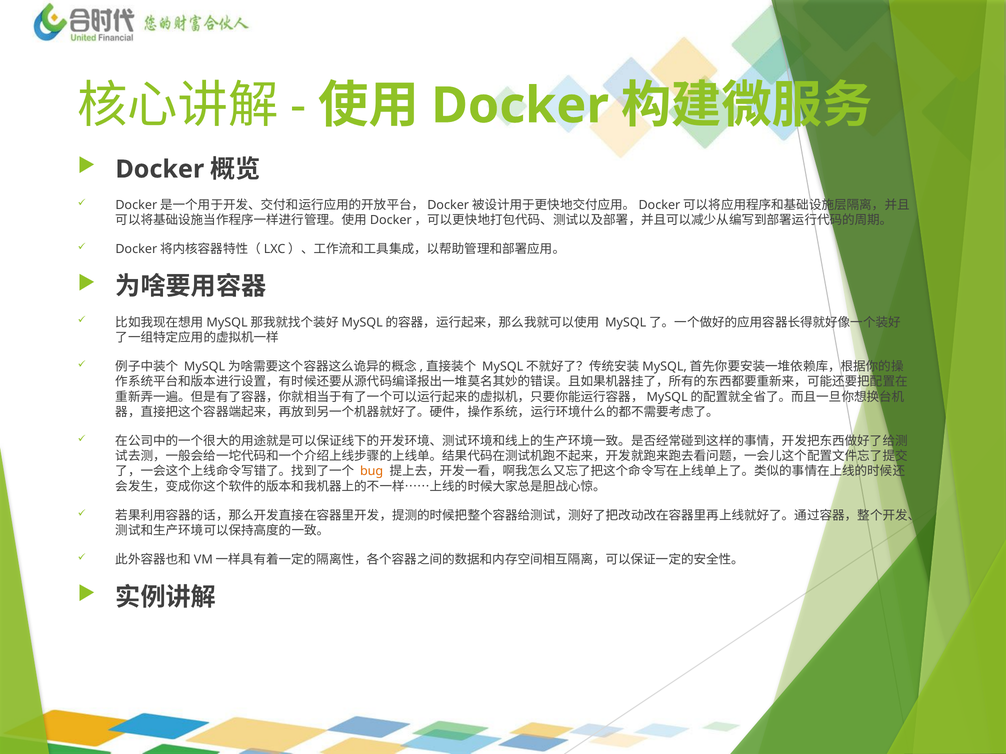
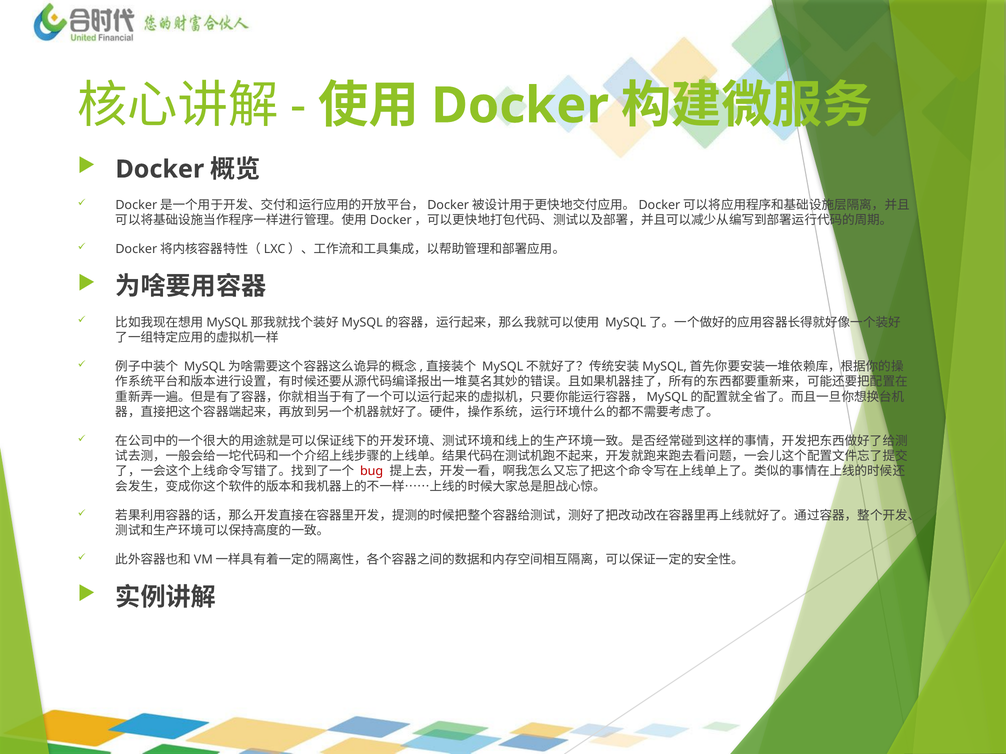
bug colour: orange -> red
